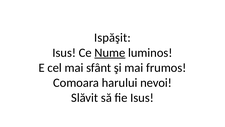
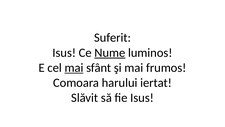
Ispăşit: Ispăşit -> Suferit
mai at (74, 68) underline: none -> present
nevoi: nevoi -> iertat
